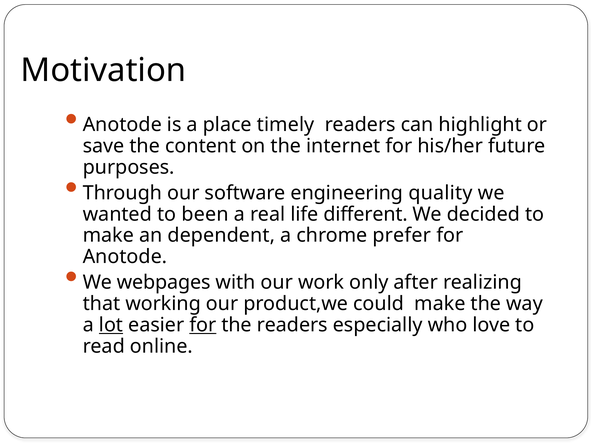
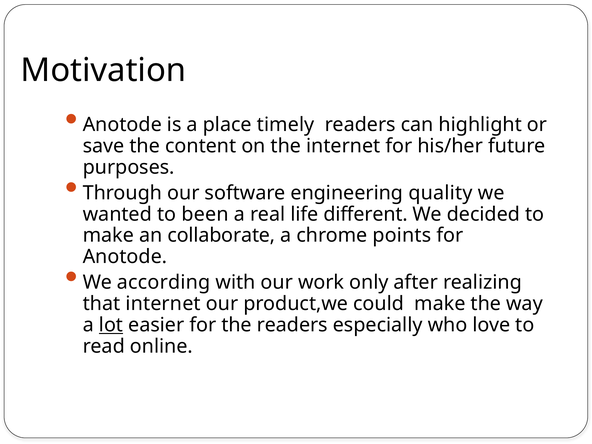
dependent: dependent -> collaborate
prefer: prefer -> points
webpages: webpages -> according
that working: working -> internet
for at (203, 325) underline: present -> none
